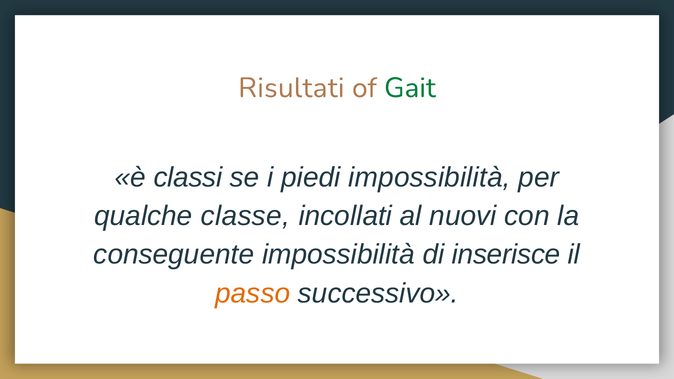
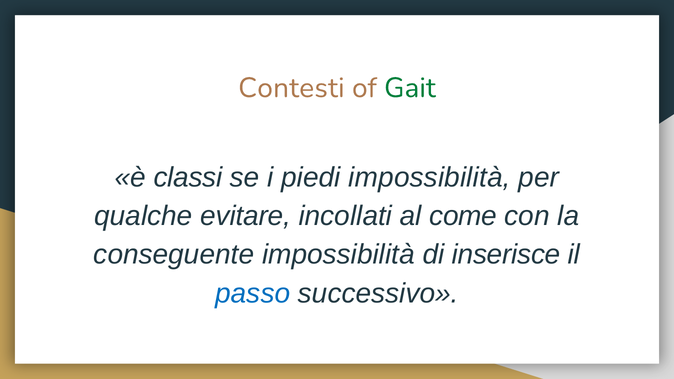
Risultati: Risultati -> Contesti
classe: classe -> evitare
nuovi: nuovi -> come
passo colour: orange -> blue
